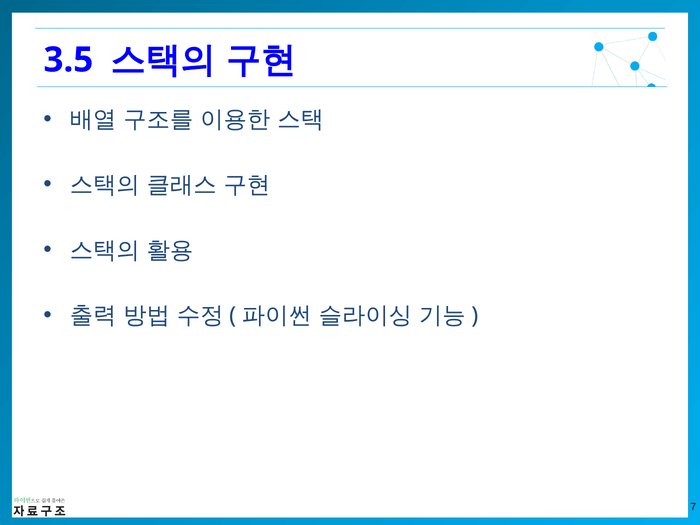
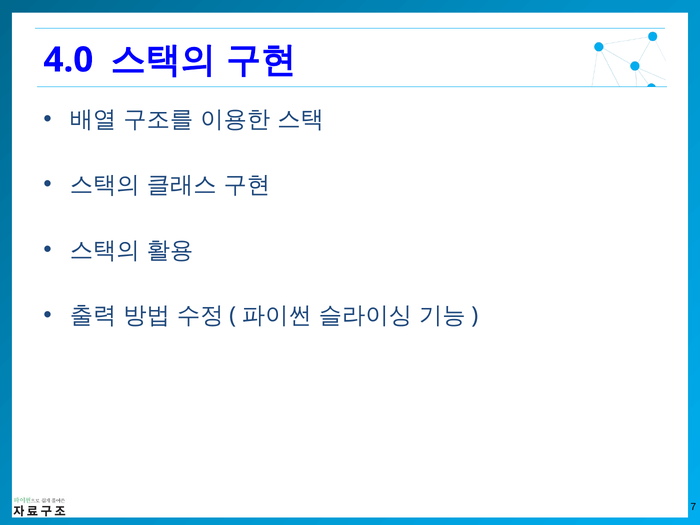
3.5: 3.5 -> 4.0
